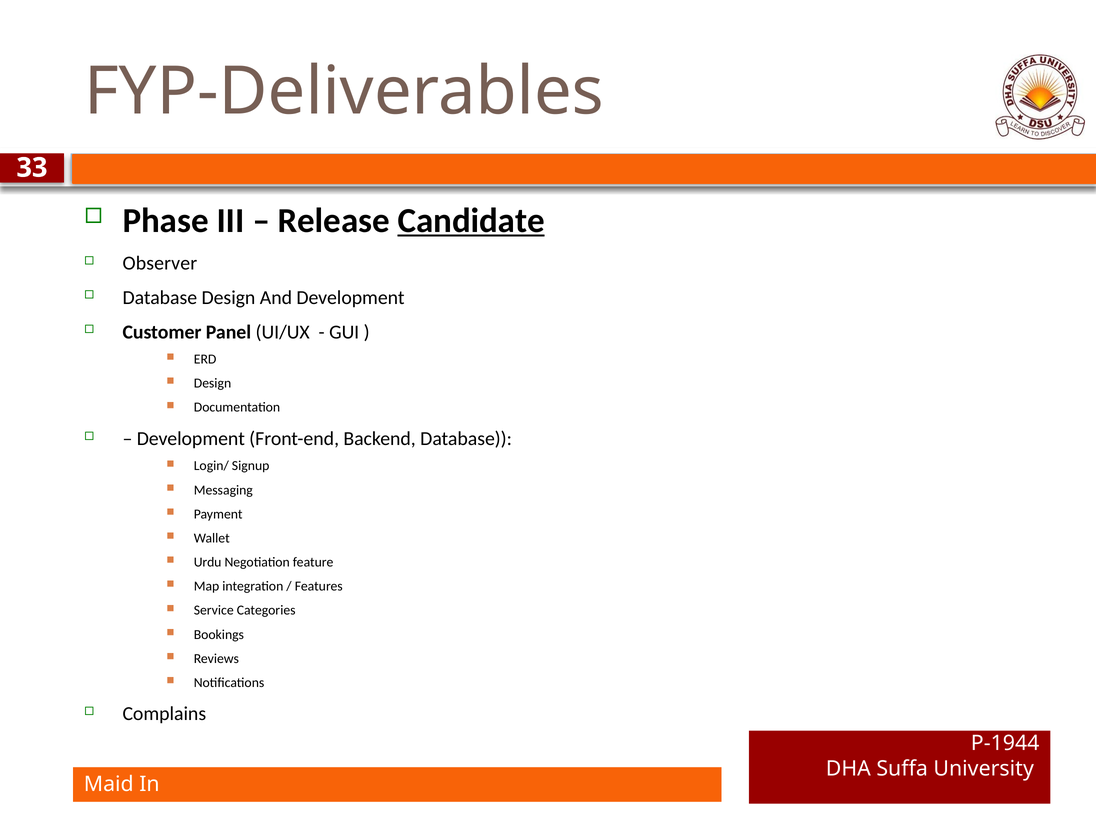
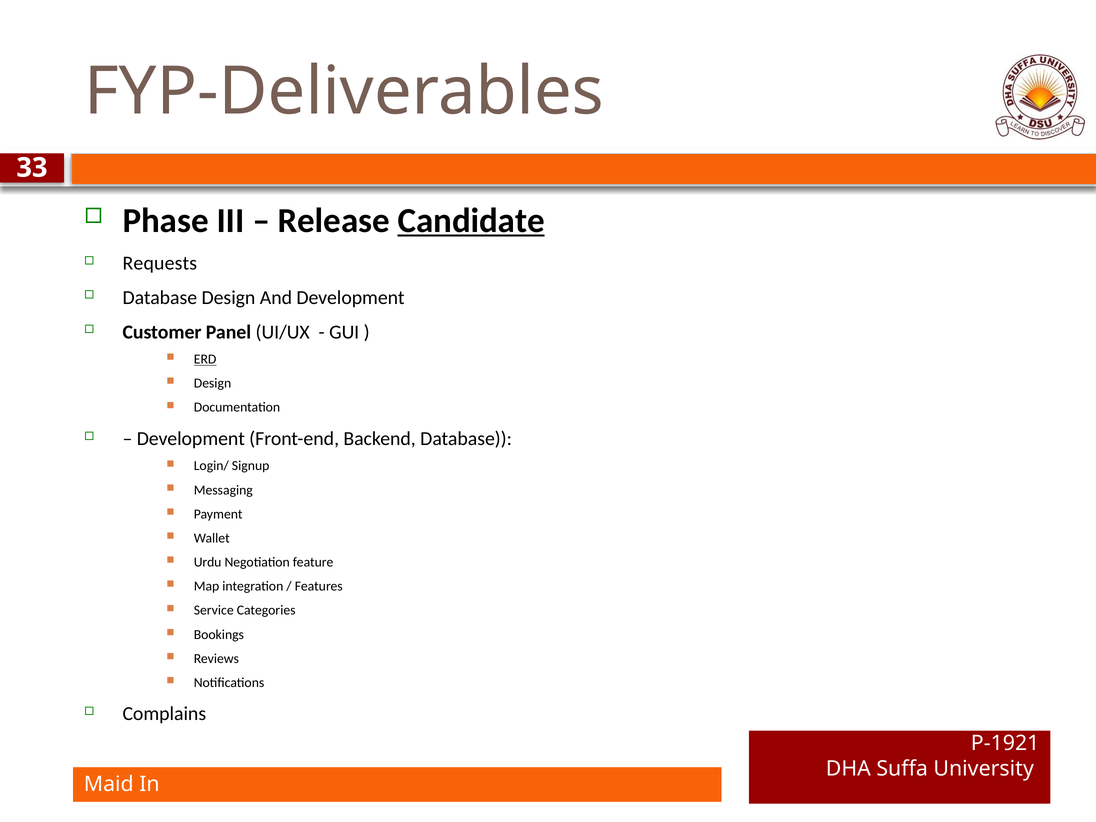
Observer: Observer -> Requests
ERD underline: none -> present
P-1944: P-1944 -> P-1921
